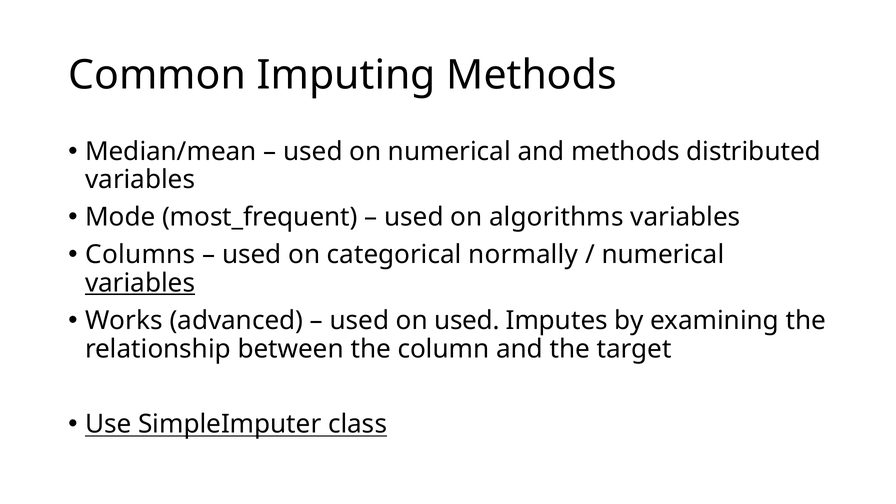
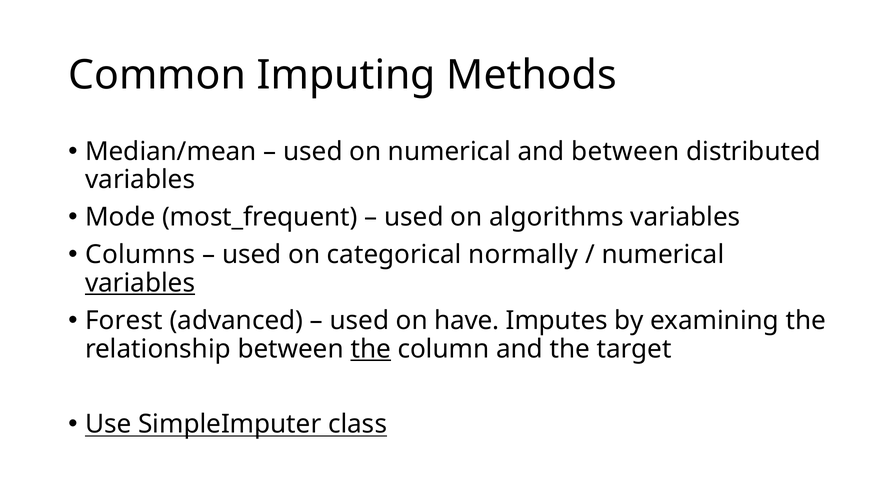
and methods: methods -> between
Works: Works -> Forest
on used: used -> have
the at (371, 349) underline: none -> present
